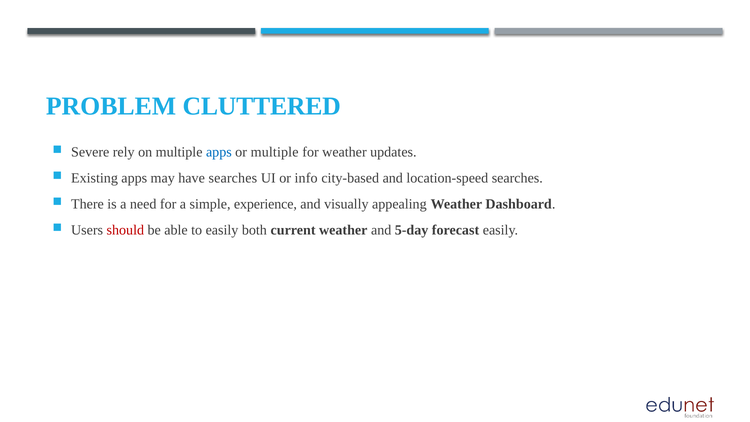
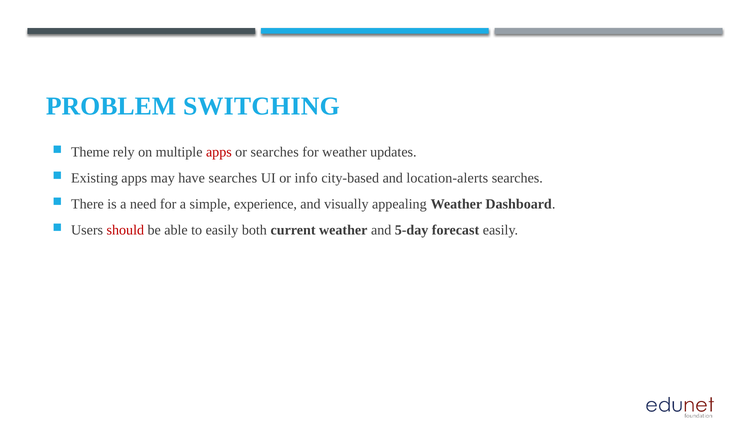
CLUTTERED: CLUTTERED -> SWITCHING
Severe: Severe -> Theme
apps at (219, 152) colour: blue -> red
or multiple: multiple -> searches
location-speed: location-speed -> location-alerts
